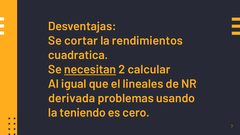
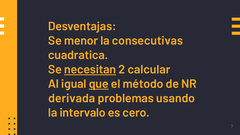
cortar: cortar -> menor
rendimientos: rendimientos -> consecutivas
que underline: none -> present
lineales: lineales -> método
teniendo: teniendo -> intervalo
